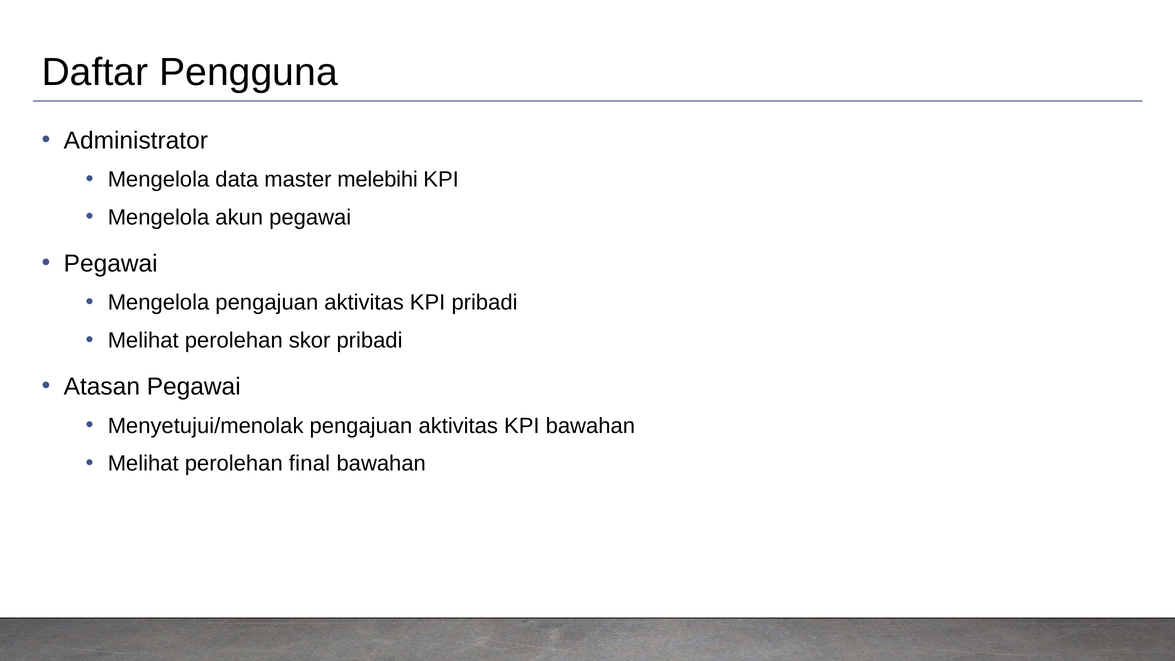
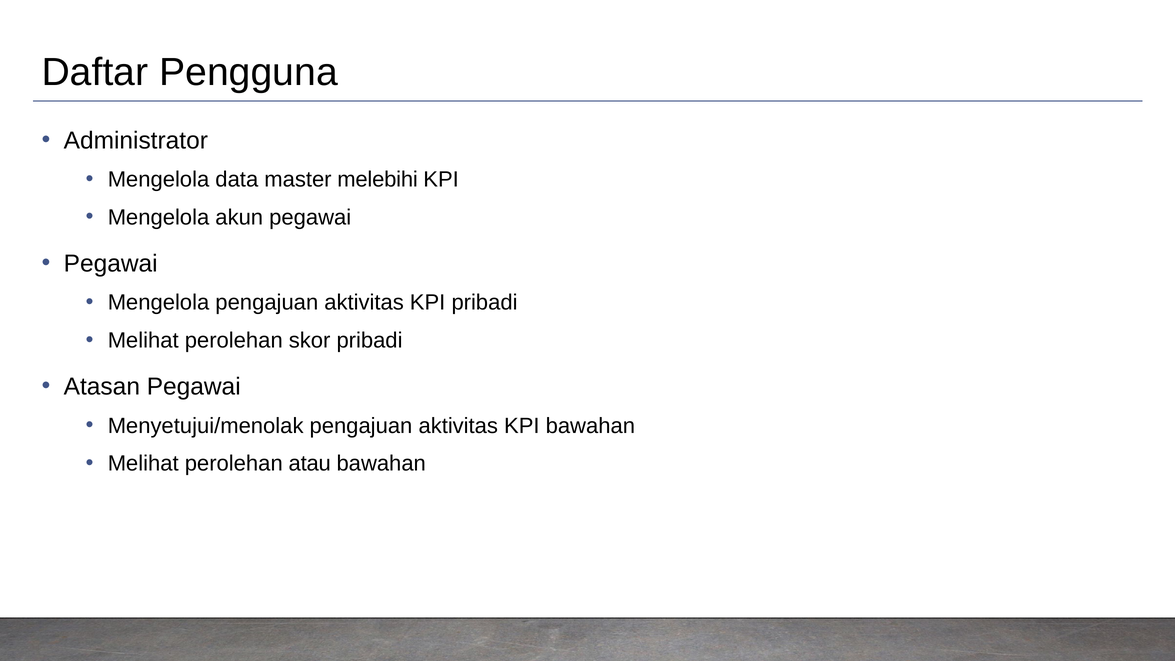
final: final -> atau
